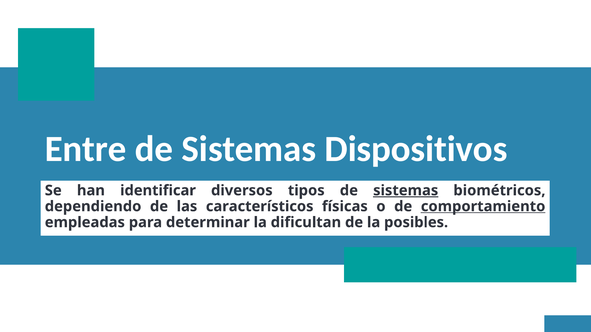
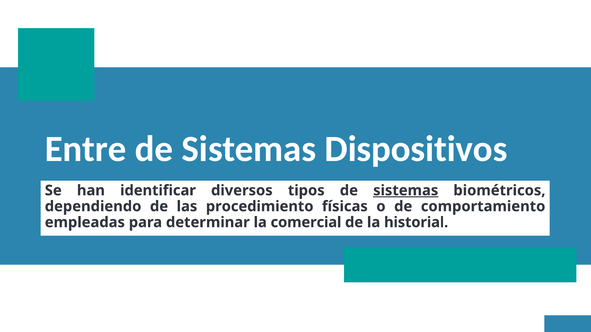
característicos: característicos -> procedimiento
comportamiento underline: present -> none
dificultan: dificultan -> comercial
posibles: posibles -> historial
